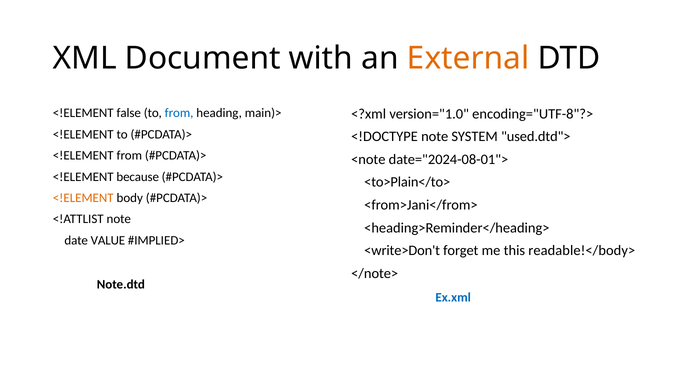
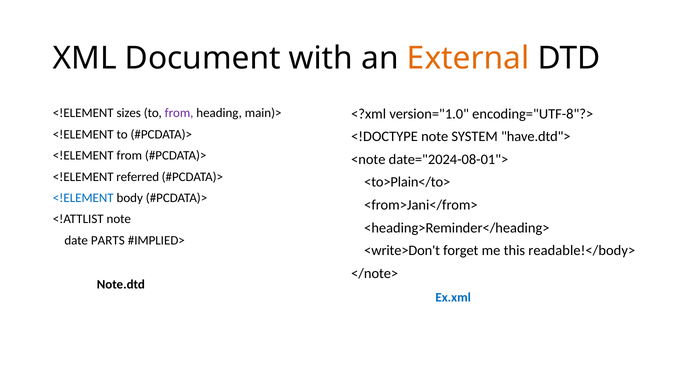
false: false -> sizes
from at (179, 113) colour: blue -> purple
used.dtd">: used.dtd"> -> have.dtd">
because: because -> referred
<!ELEMENT at (83, 198) colour: orange -> blue
VALUE: VALUE -> PARTS
